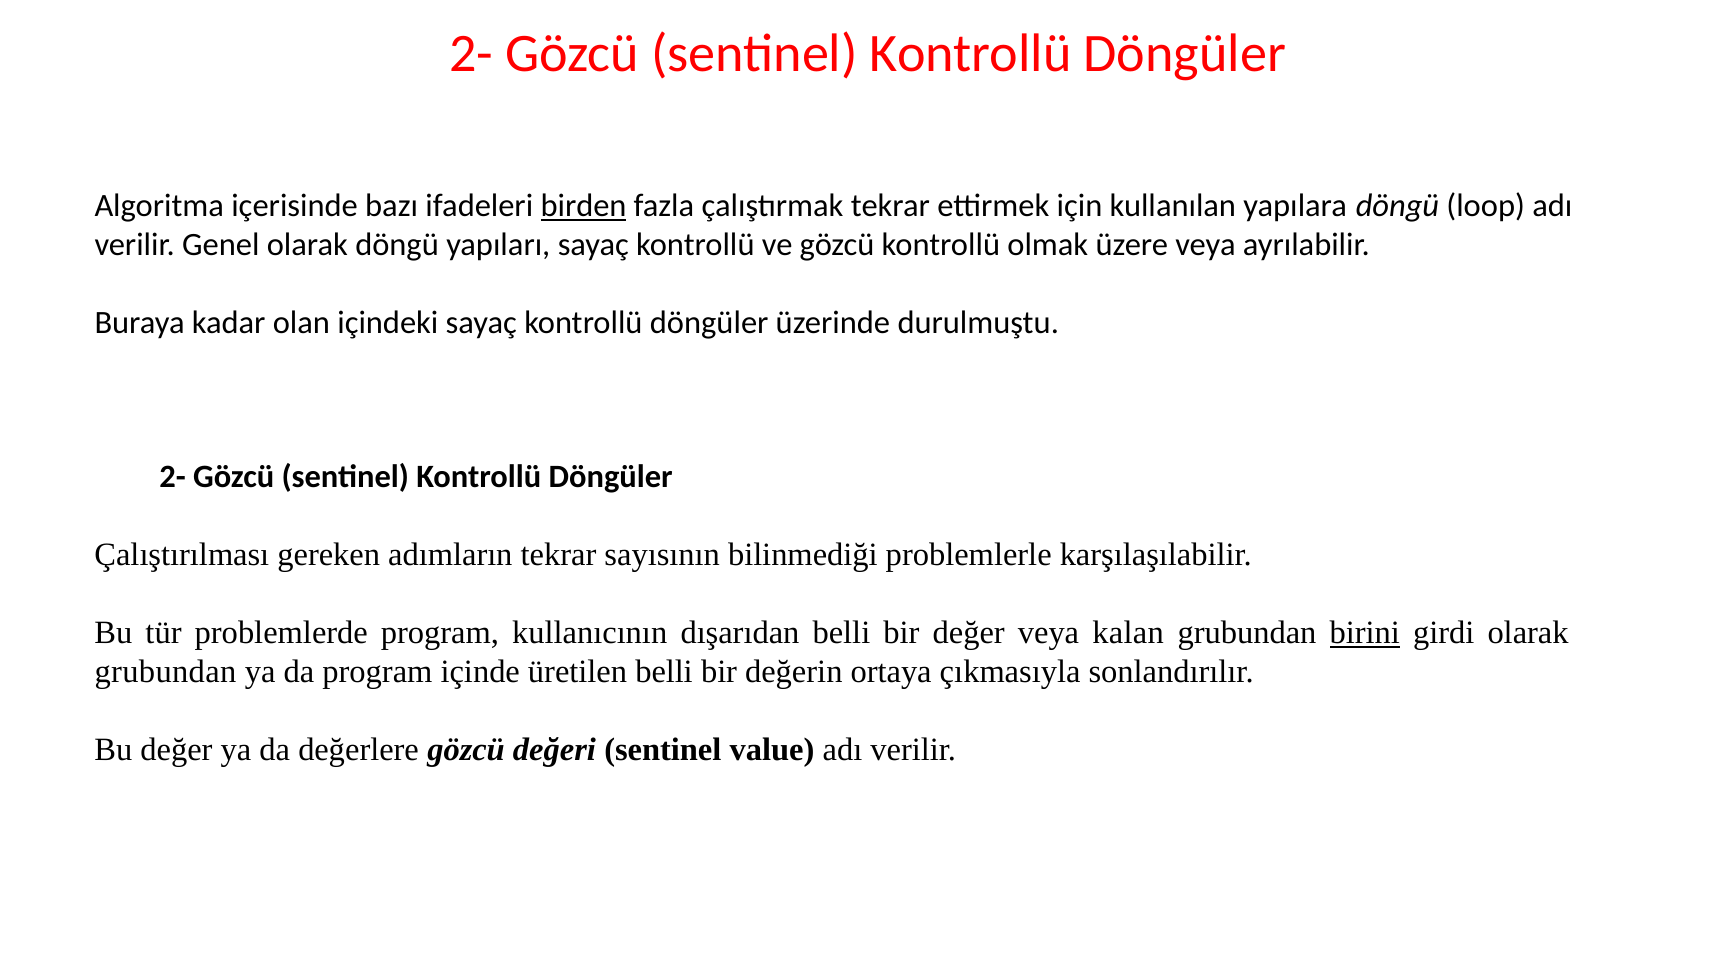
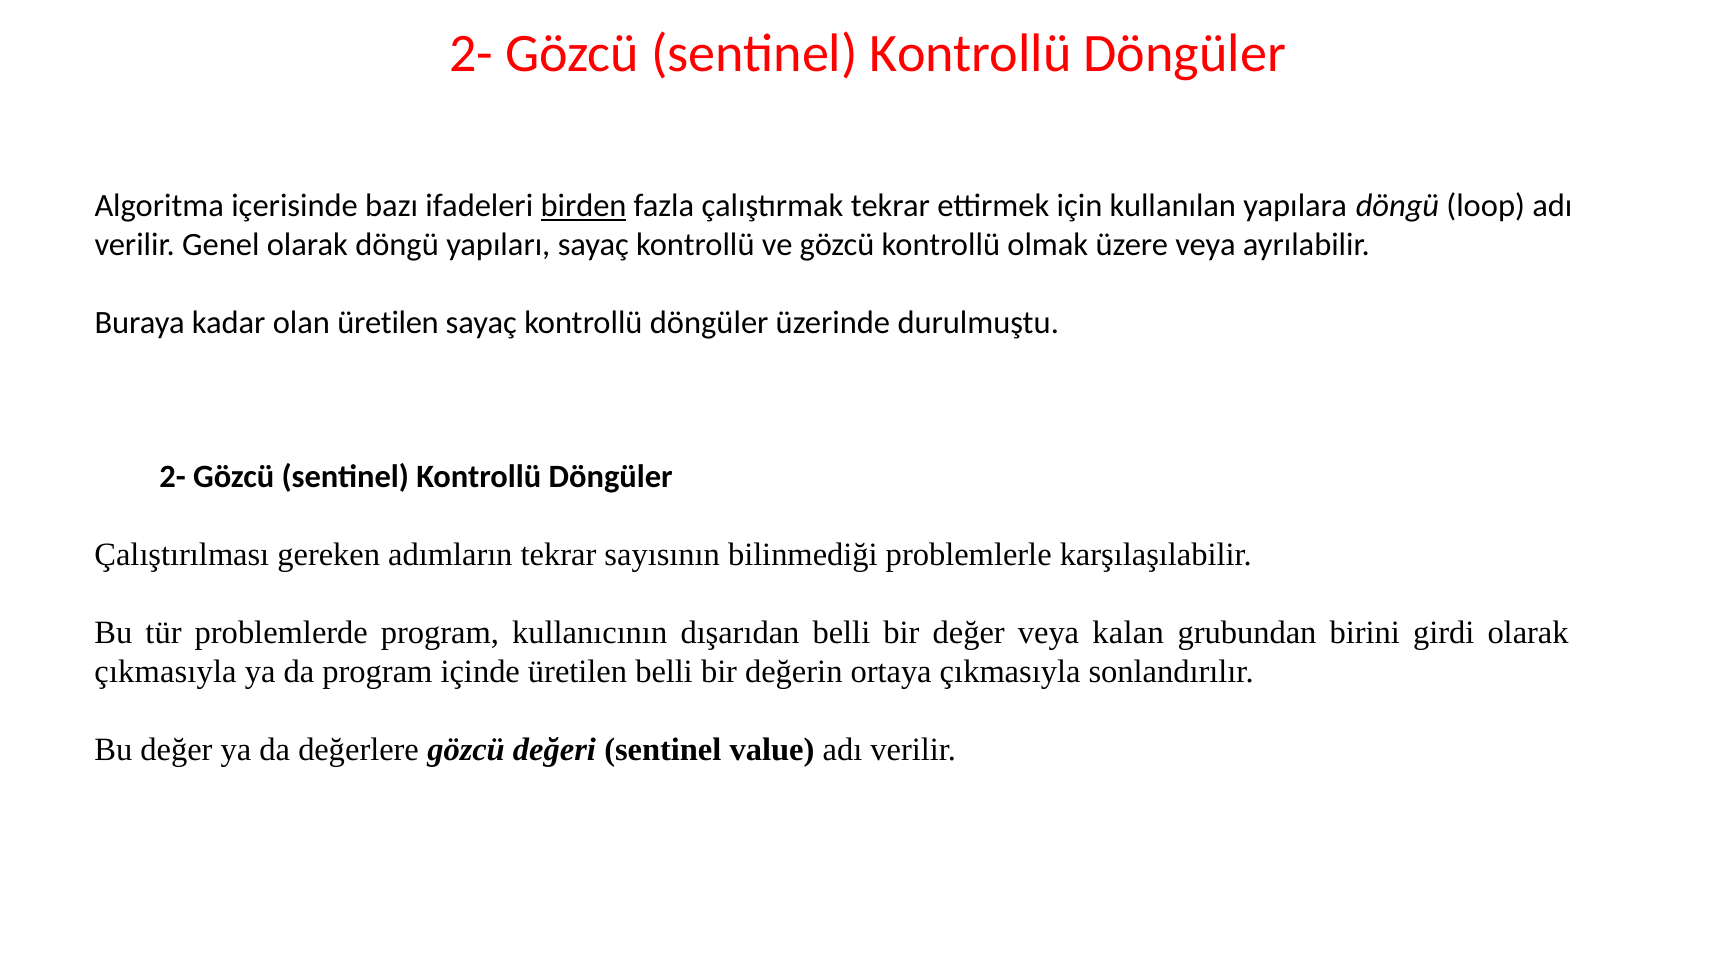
olan içindeki: içindeki -> üretilen
birini underline: present -> none
grubundan at (165, 672): grubundan -> çıkmasıyla
